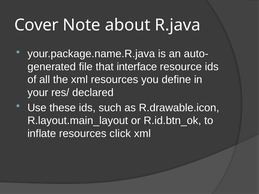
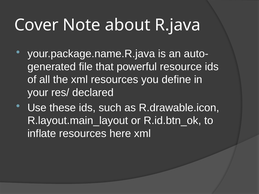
interface: interface -> powerful
click: click -> here
